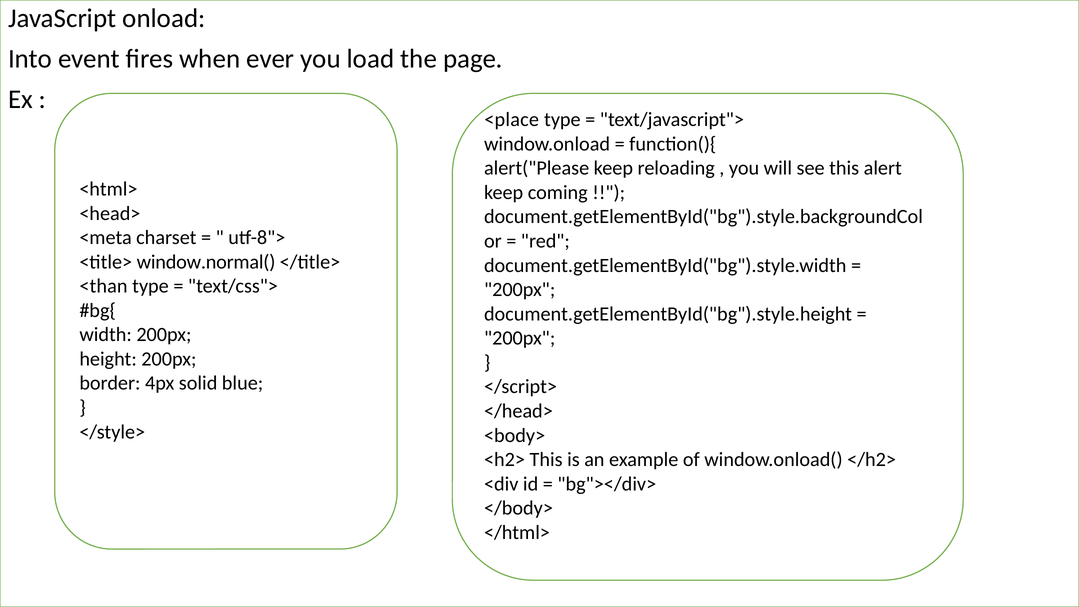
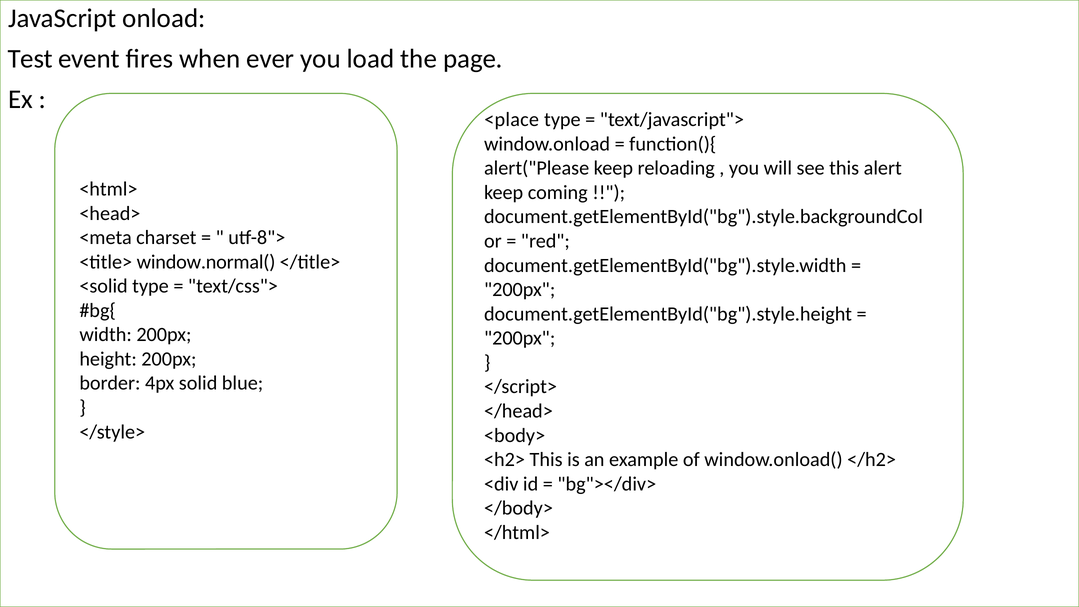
Into: Into -> Test
<than: <than -> <solid
